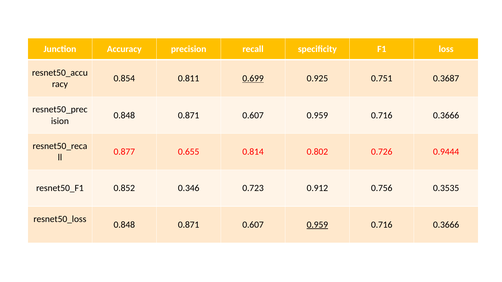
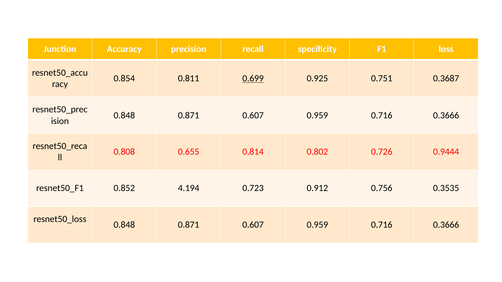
0.877: 0.877 -> 0.808
0.346: 0.346 -> 4.194
0.959 at (317, 225) underline: present -> none
